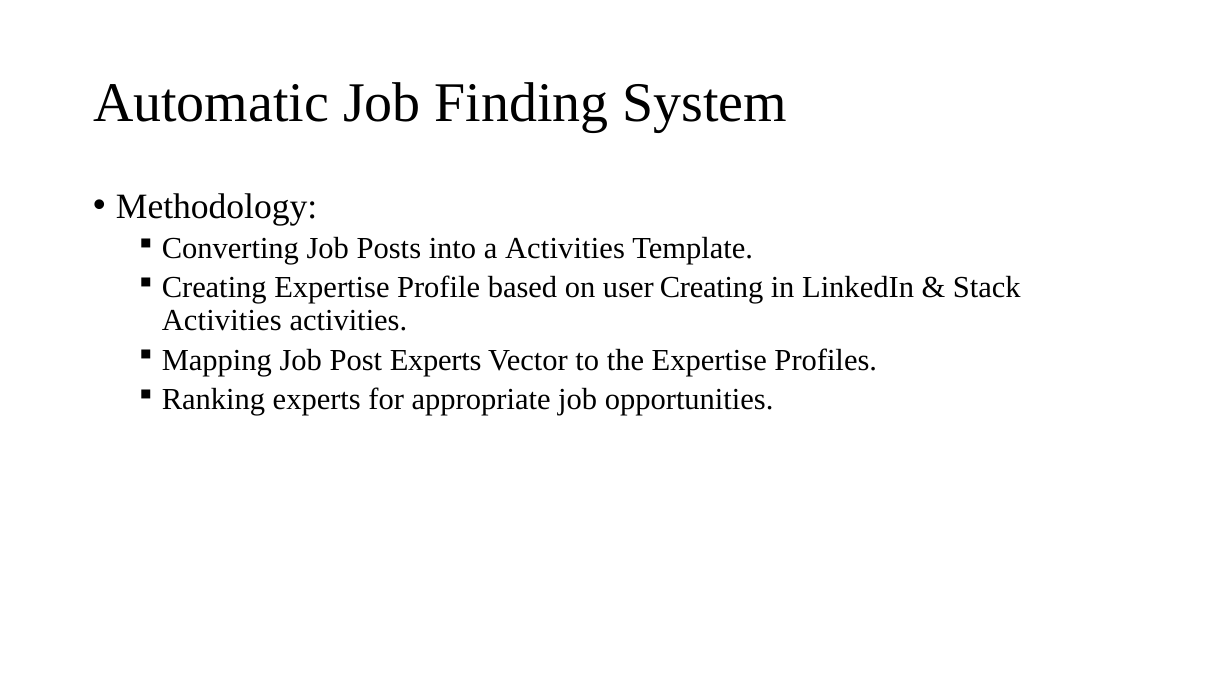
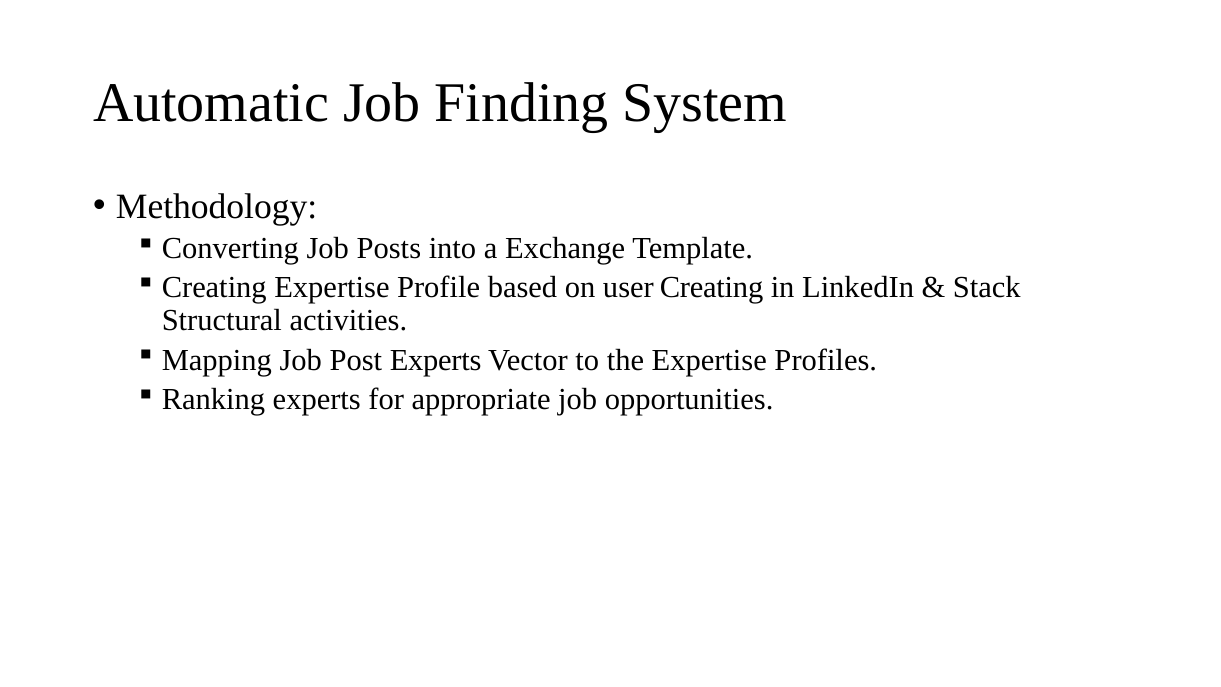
a Activities: Activities -> Exchange
Activities at (222, 321): Activities -> Structural
